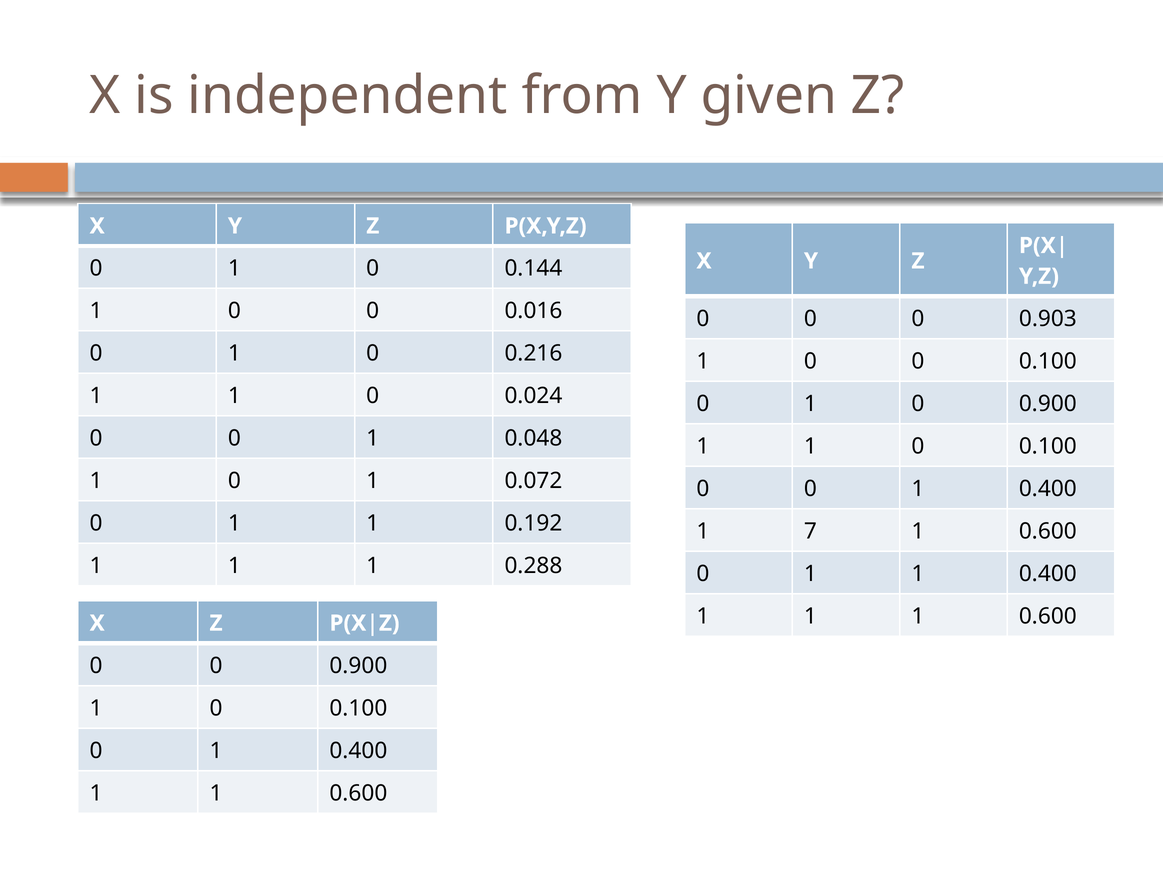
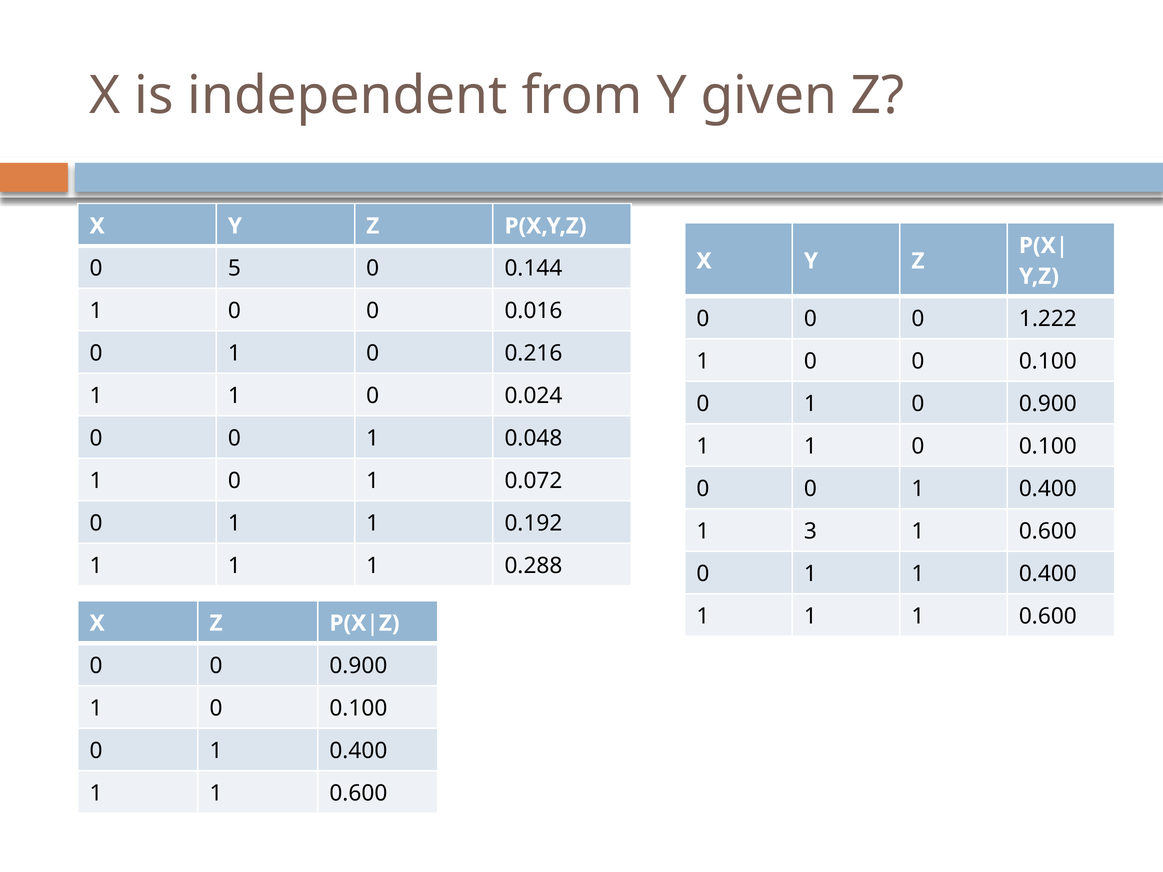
1 at (234, 269): 1 -> 5
0.903: 0.903 -> 1.222
7: 7 -> 3
